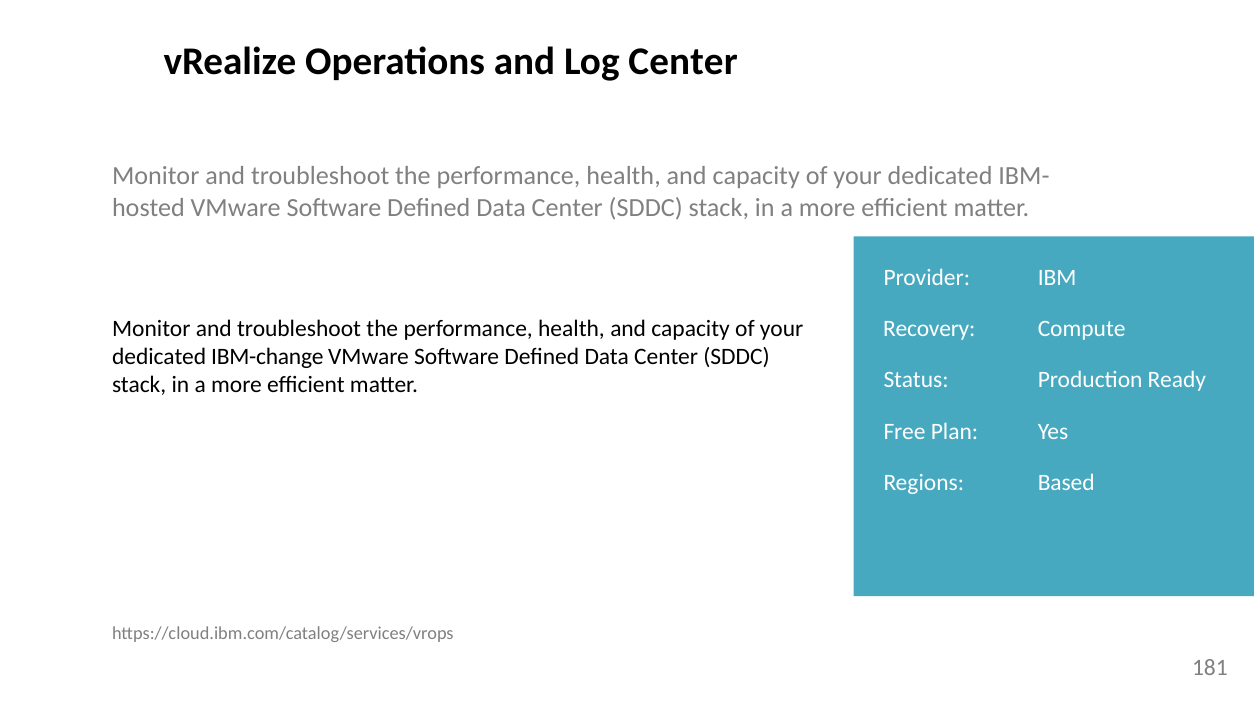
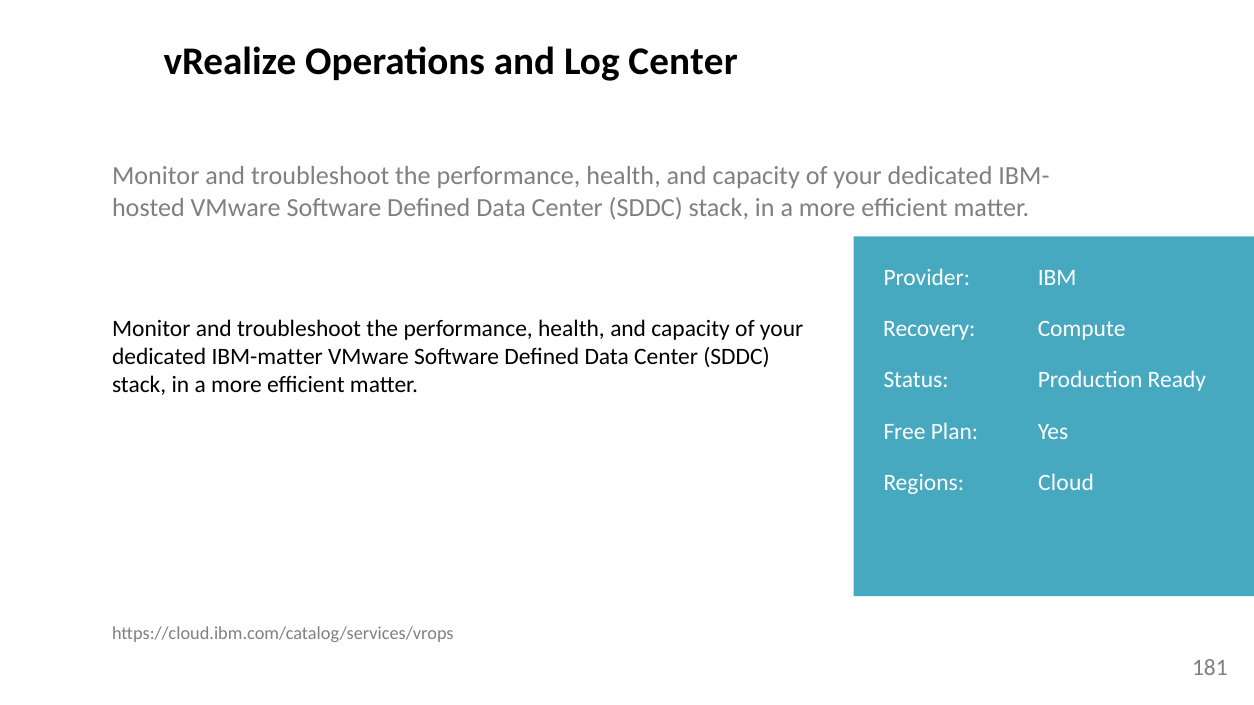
IBM-change: IBM-change -> IBM-matter
Based: Based -> Cloud
